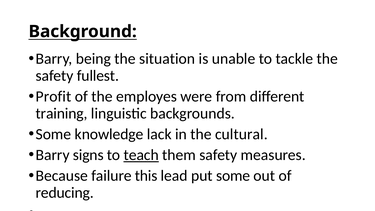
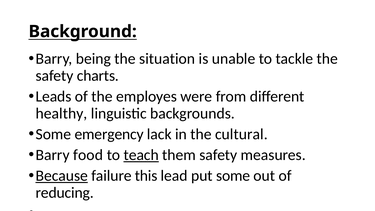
fullest: fullest -> charts
Profit: Profit -> Leads
training: training -> healthy
knowledge: knowledge -> emergency
signs: signs -> food
Because underline: none -> present
